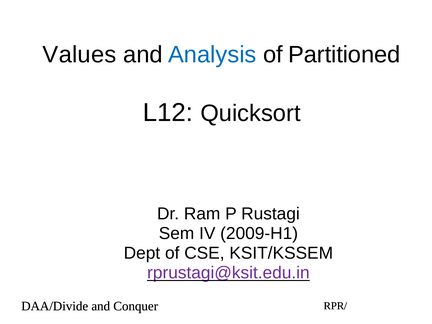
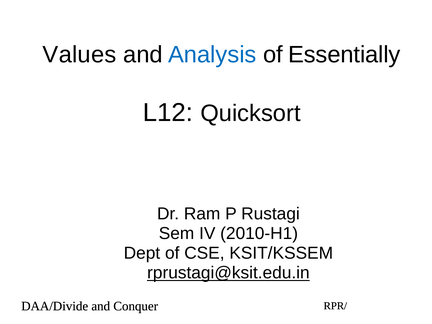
Partitioned: Partitioned -> Essentially
2009-H1: 2009-H1 -> 2010-H1
rprustagi@ksit.edu.in colour: purple -> black
